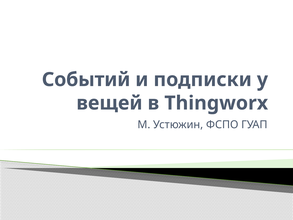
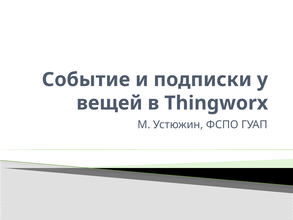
Событий: Событий -> Событие
